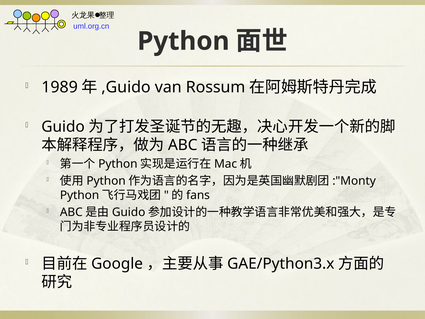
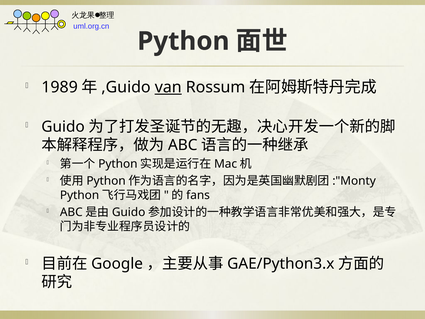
van underline: none -> present
